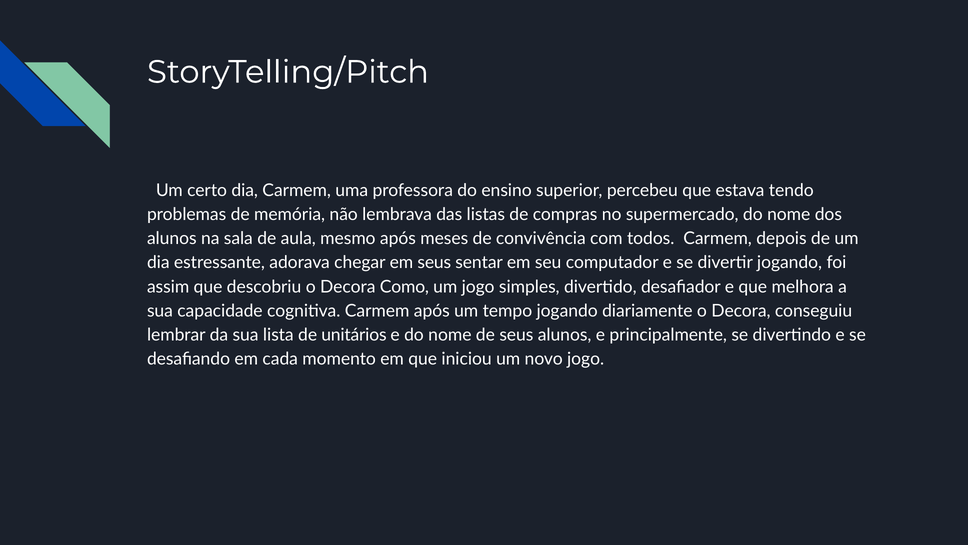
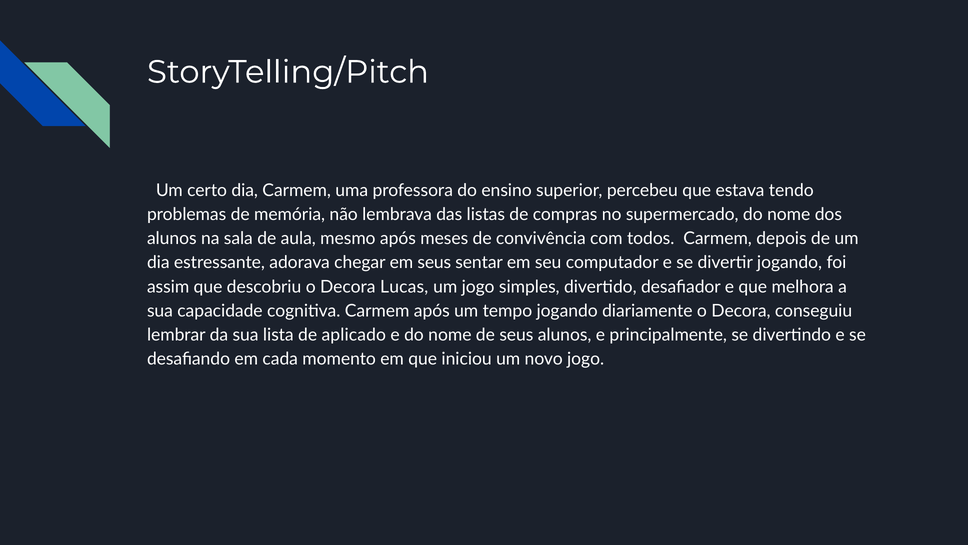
Como: Como -> Lucas
unitários: unitários -> aplicado
